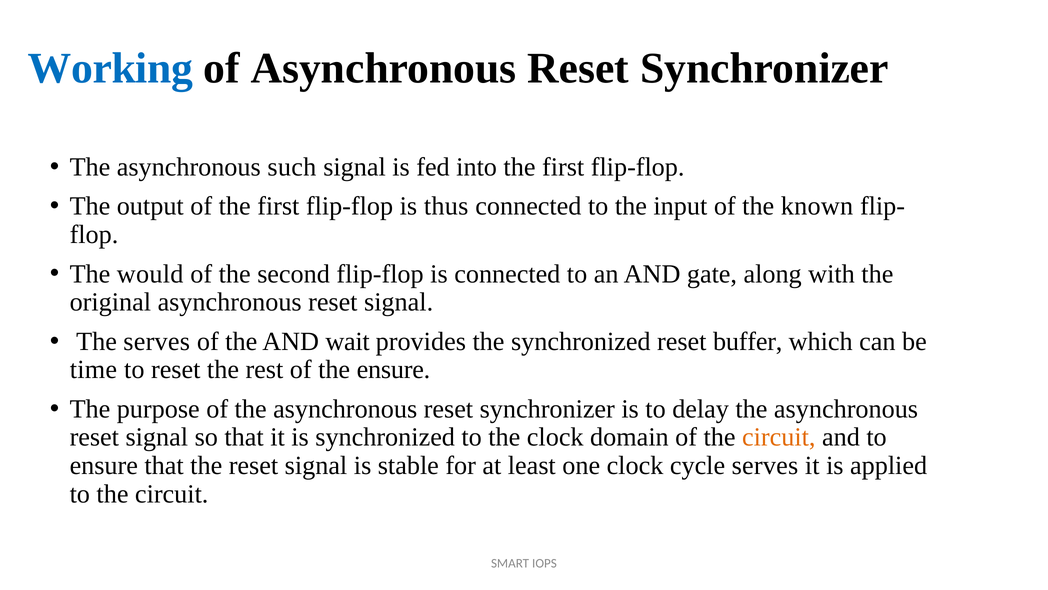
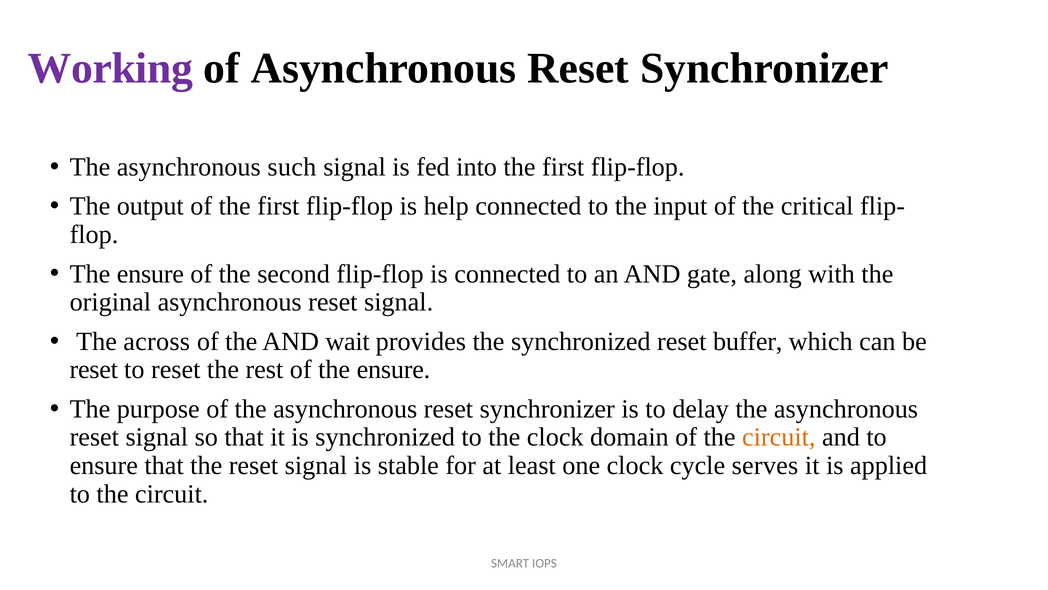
Working colour: blue -> purple
thus: thus -> help
known: known -> critical
would at (150, 274): would -> ensure
The serves: serves -> across
time at (93, 369): time -> reset
